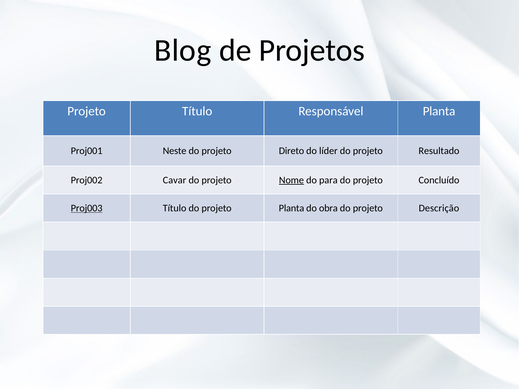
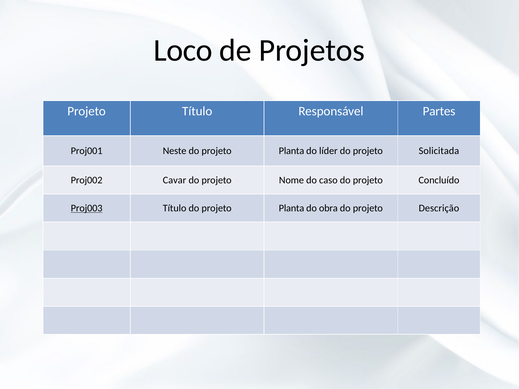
Blog: Blog -> Loco
Responsável Planta: Planta -> Partes
Direto at (291, 151): Direto -> Planta
Resultado: Resultado -> Solicitada
Nome underline: present -> none
para: para -> caso
